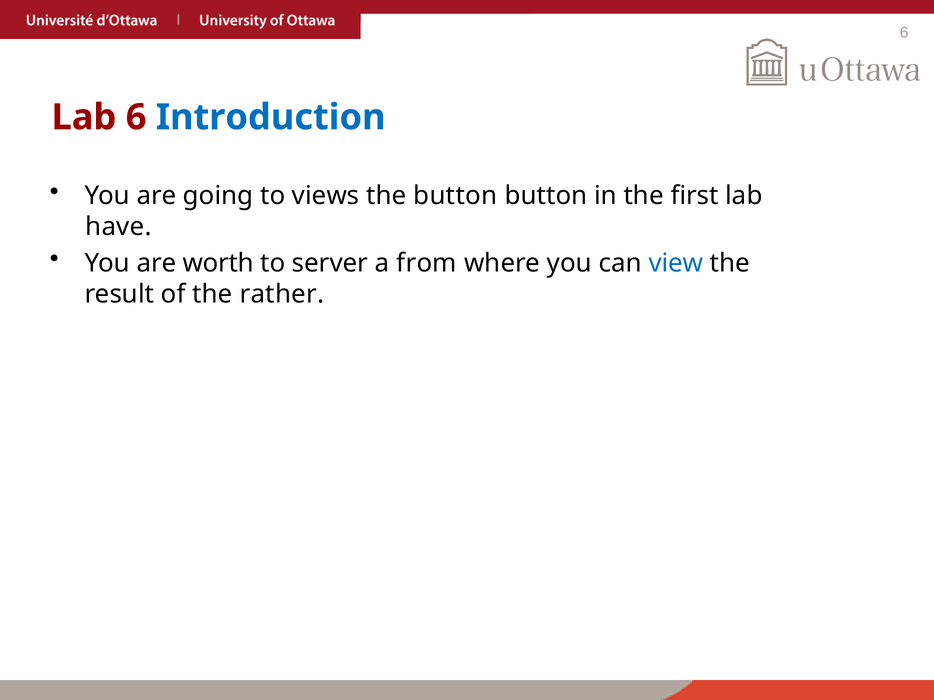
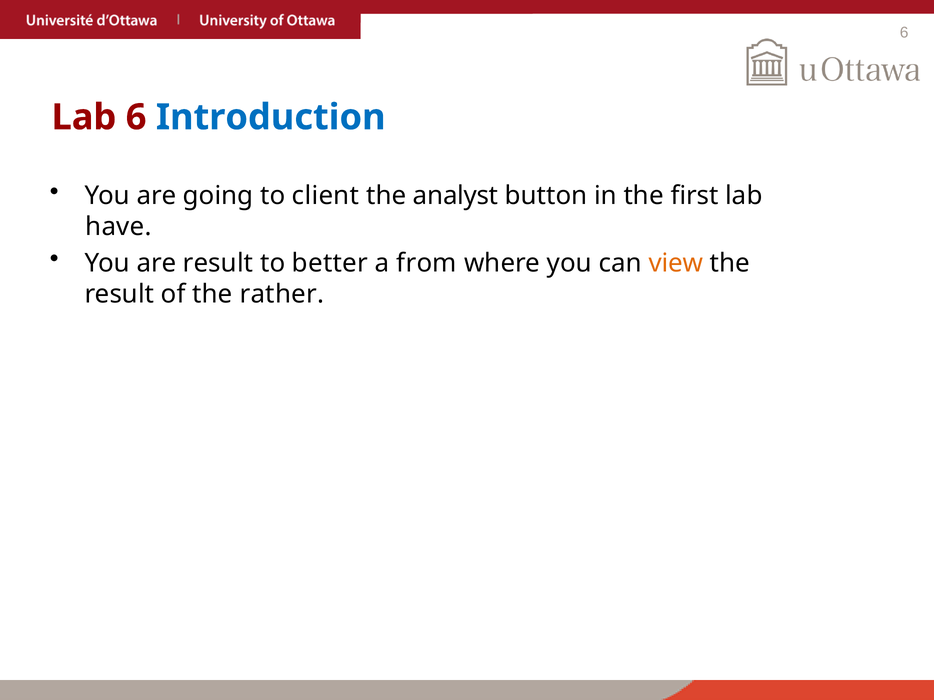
views: views -> client
the button: button -> analyst
are worth: worth -> result
server: server -> better
view colour: blue -> orange
